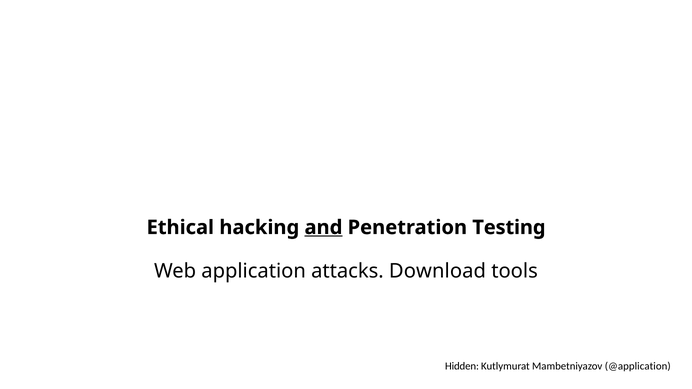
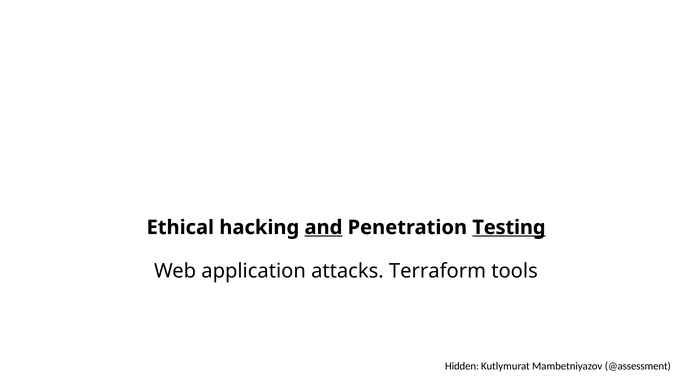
Testing underline: none -> present
Download: Download -> Terraform
@application: @application -> @assessment
